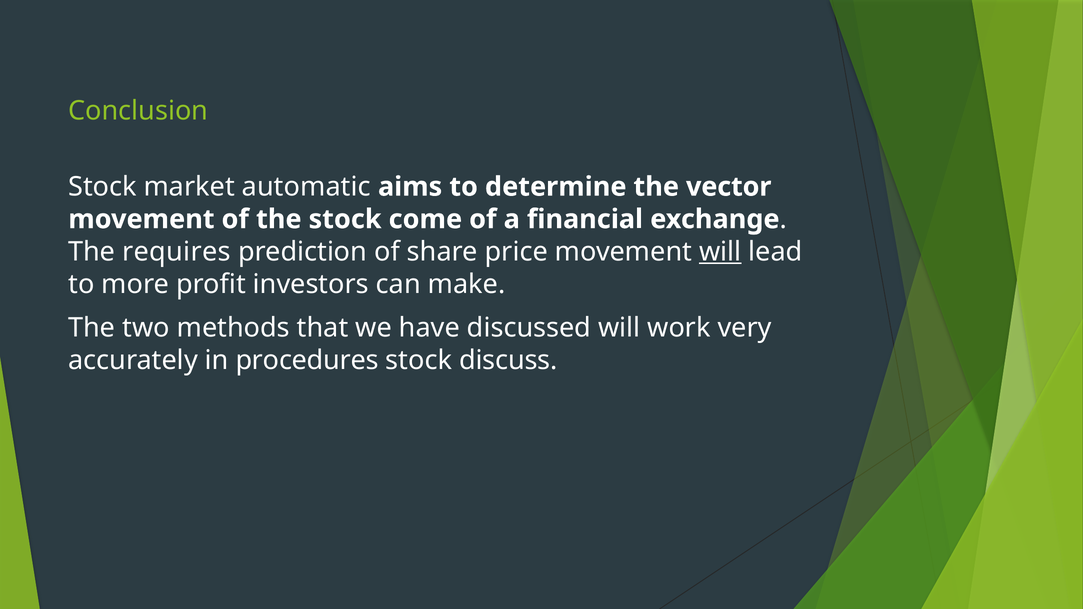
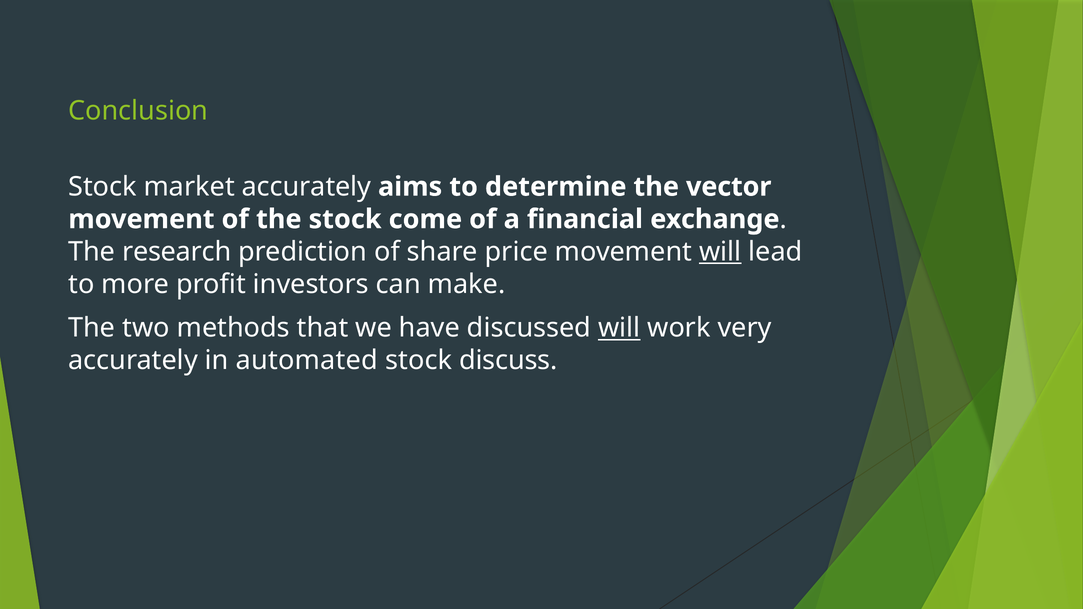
market automatic: automatic -> accurately
requires: requires -> research
will at (619, 328) underline: none -> present
procedures: procedures -> automated
